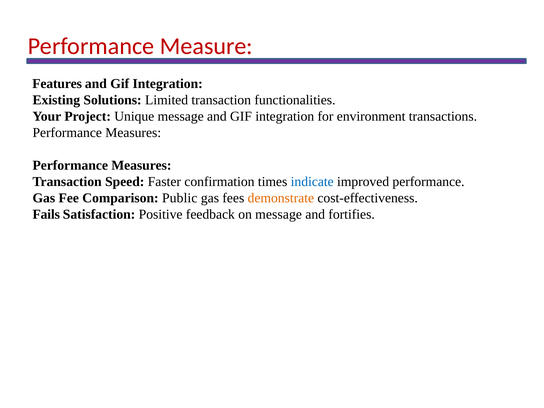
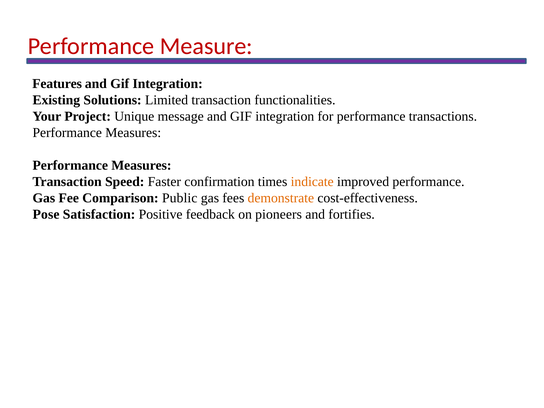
for environment: environment -> performance
indicate colour: blue -> orange
Fails: Fails -> Pose
on message: message -> pioneers
